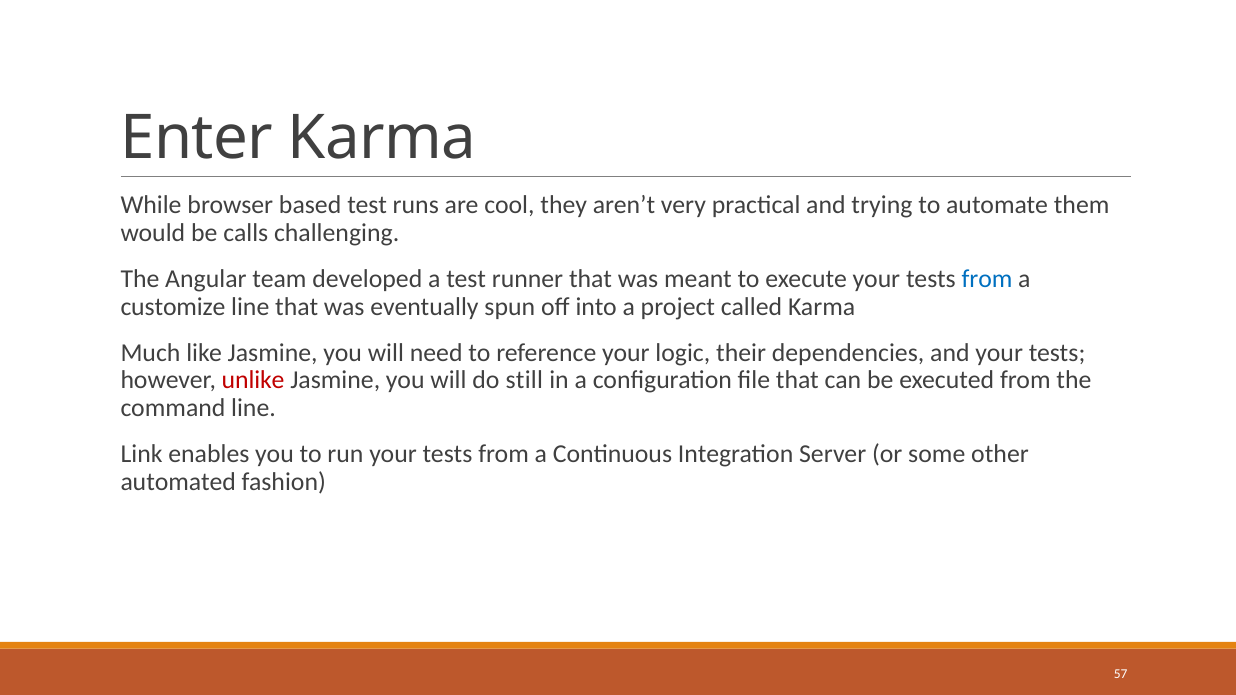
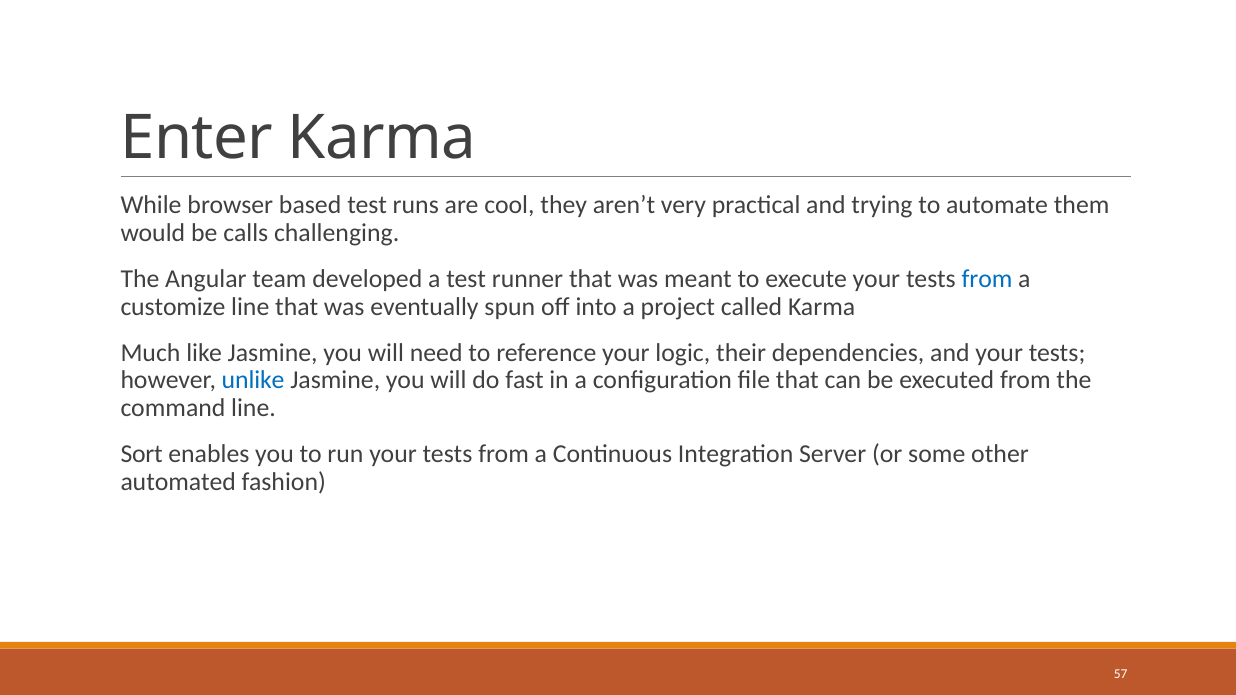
unlike colour: red -> blue
still: still -> fast
Link: Link -> Sort
